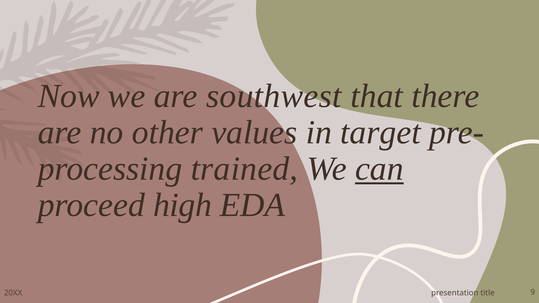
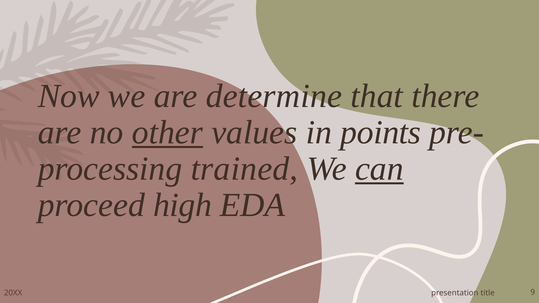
southwest: southwest -> determine
other underline: none -> present
target: target -> points
